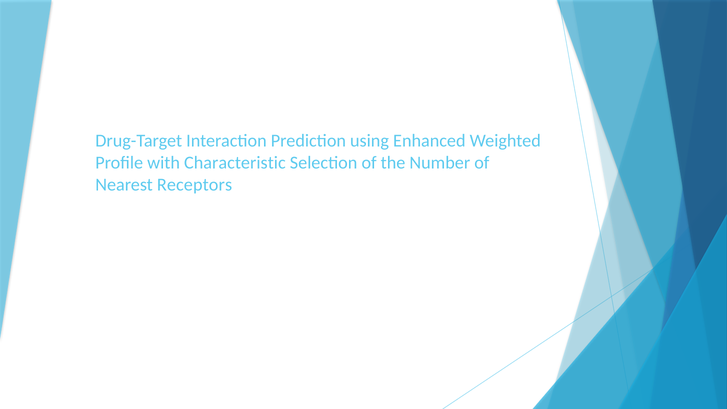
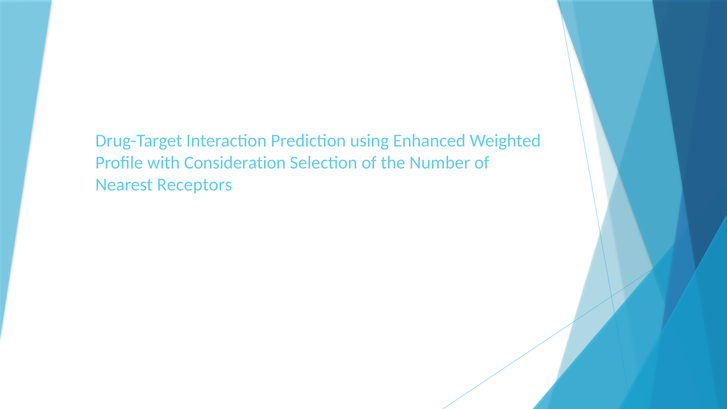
Characteristic: Characteristic -> Consideration
